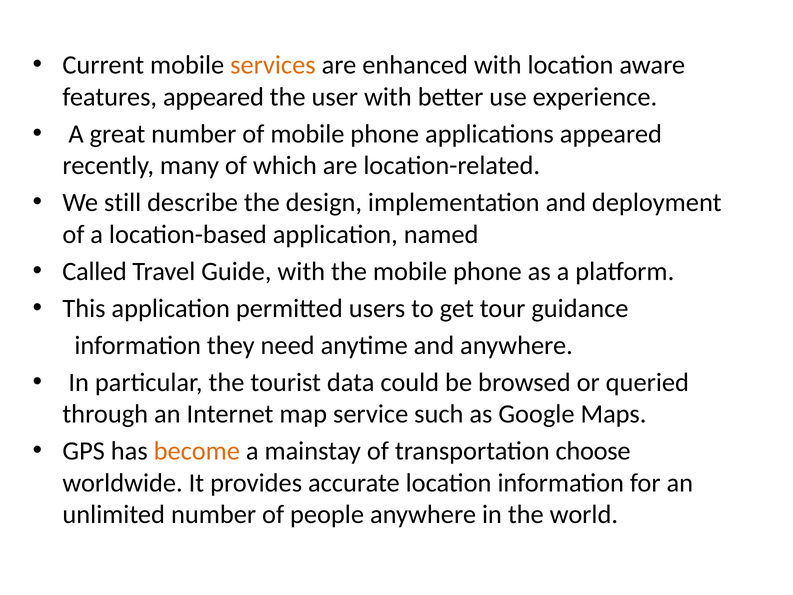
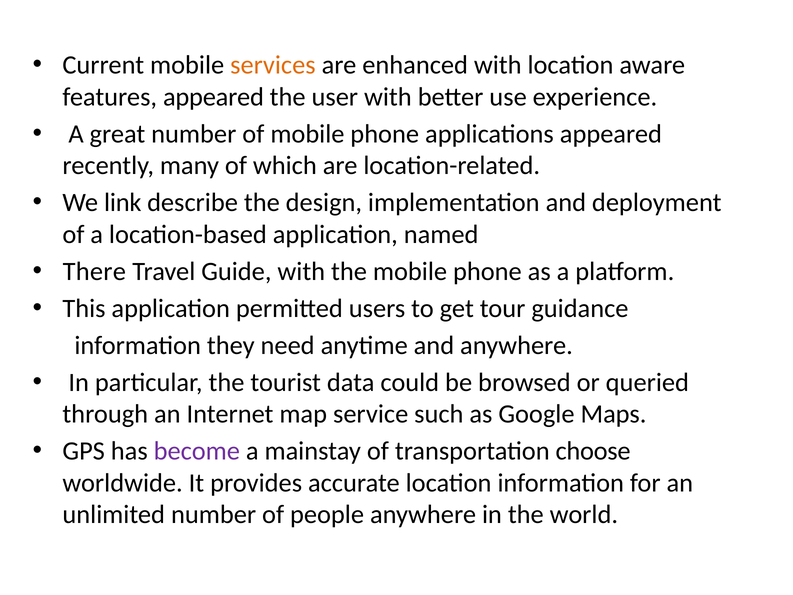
still: still -> link
Called: Called -> There
become colour: orange -> purple
